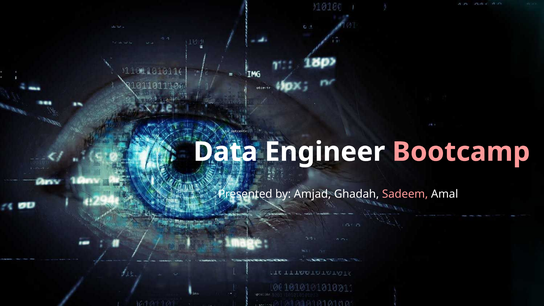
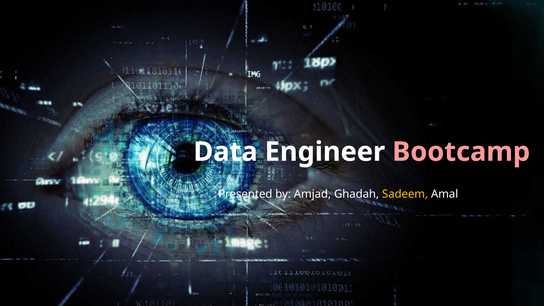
Sadeem colour: pink -> yellow
